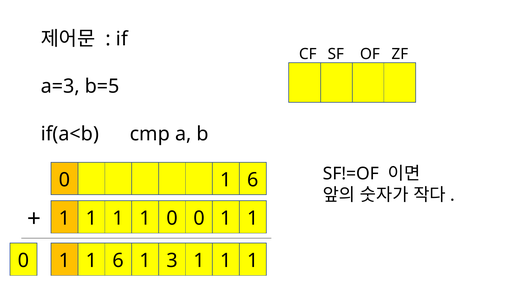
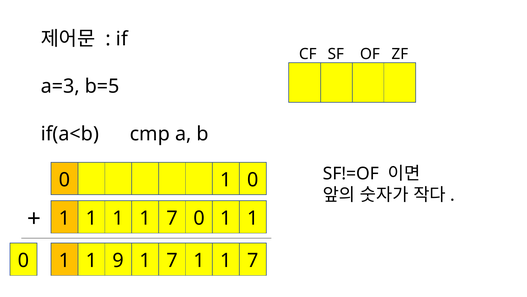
0 1 6: 6 -> 0
1 1 1 0: 0 -> 7
1 1 6: 6 -> 9
3 at (172, 260): 3 -> 7
1 at (253, 260): 1 -> 7
